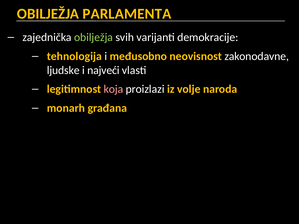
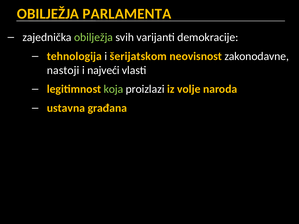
međusobno: međusobno -> šerijatskom
ljudske: ljudske -> nastoji
koja colour: pink -> light green
monarh: monarh -> ustavna
